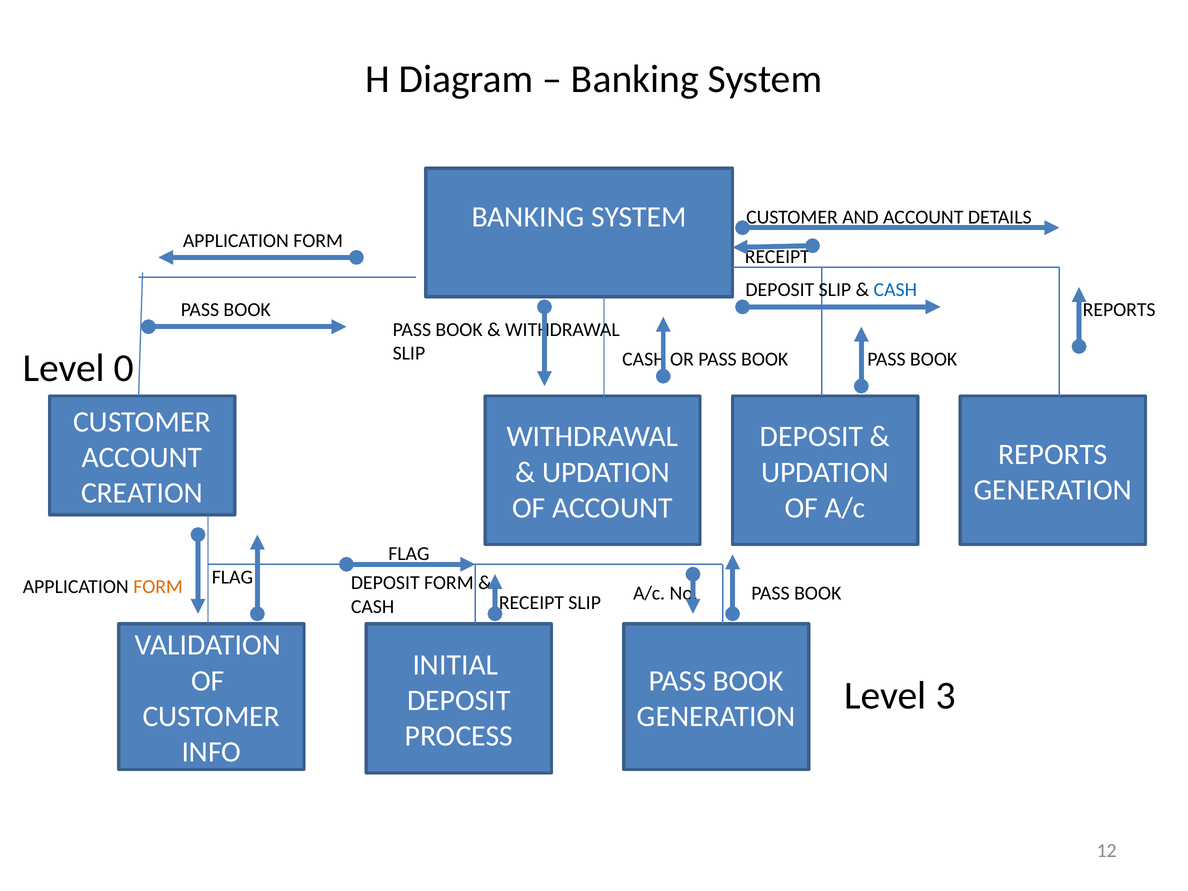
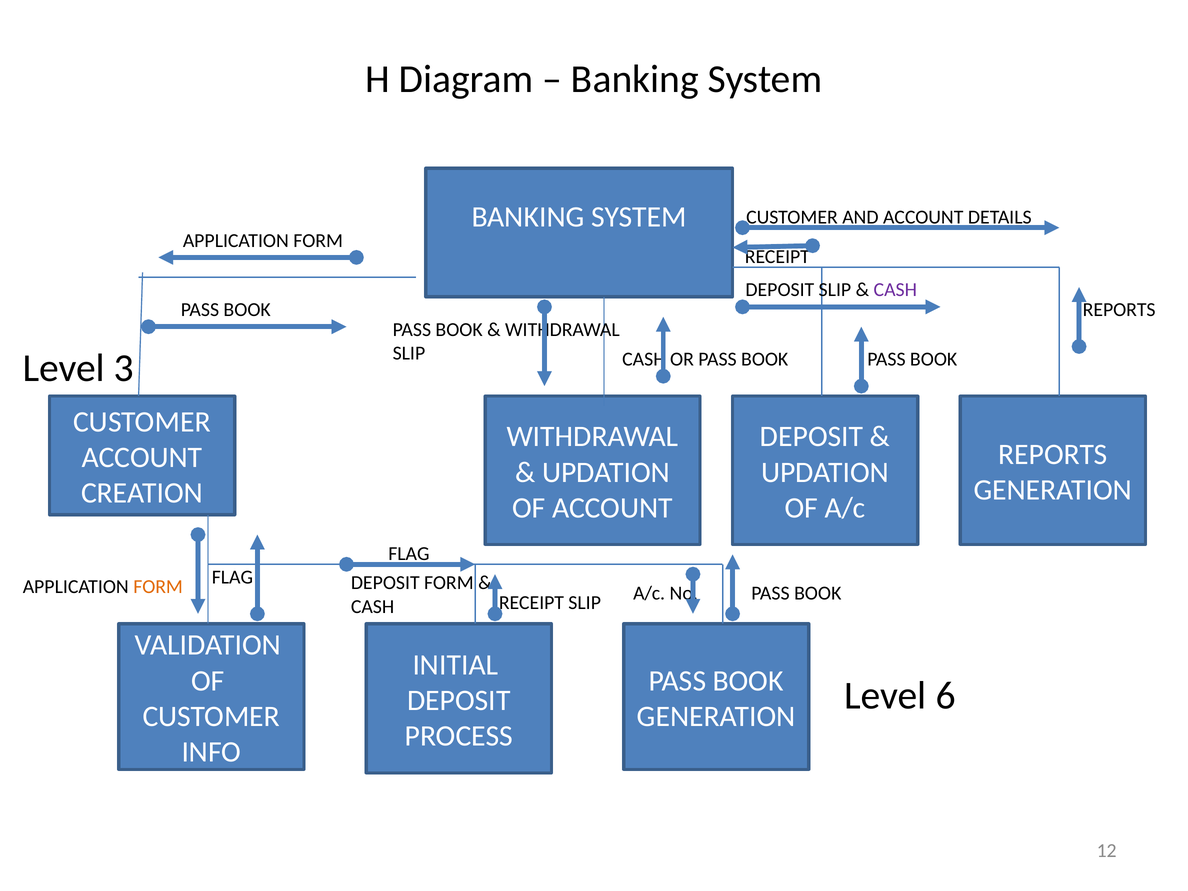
CASH at (895, 290) colour: blue -> purple
0: 0 -> 3
3: 3 -> 6
